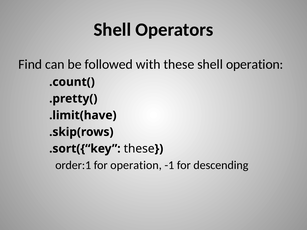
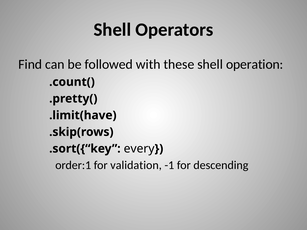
.sort({“key these: these -> every
for operation: operation -> validation
